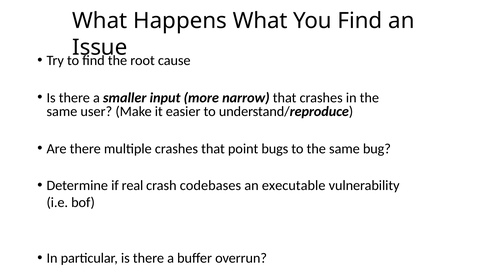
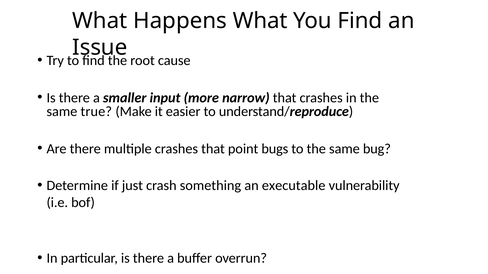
user: user -> true
real: real -> just
codebases: codebases -> something
